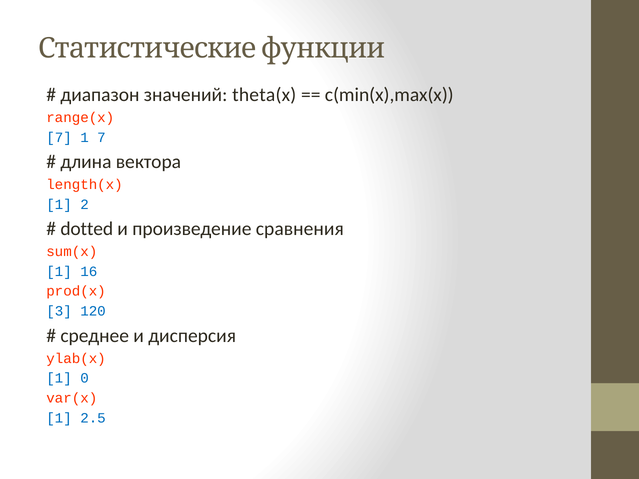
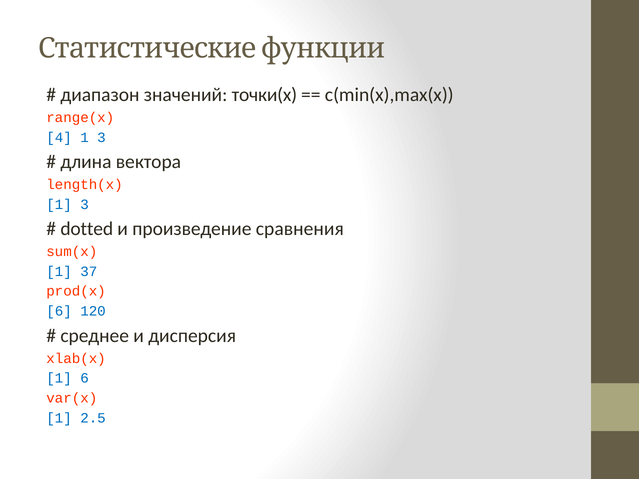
theta(x: theta(x -> точки(x
7 at (59, 137): 7 -> 4
7 at (101, 137): 7 -> 3
2 at (85, 205): 2 -> 3
16: 16 -> 37
3 at (59, 311): 3 -> 6
ylab(x: ylab(x -> xlab(x
1 0: 0 -> 6
